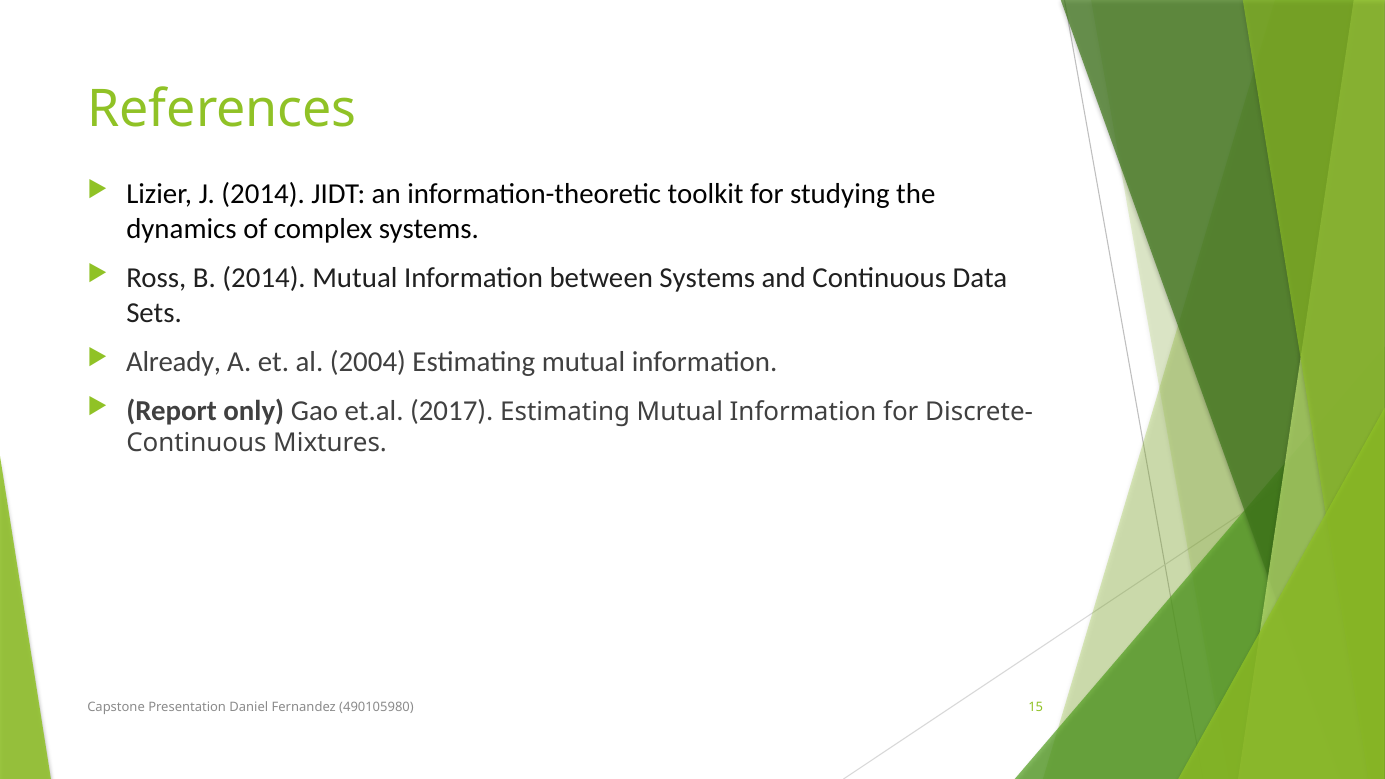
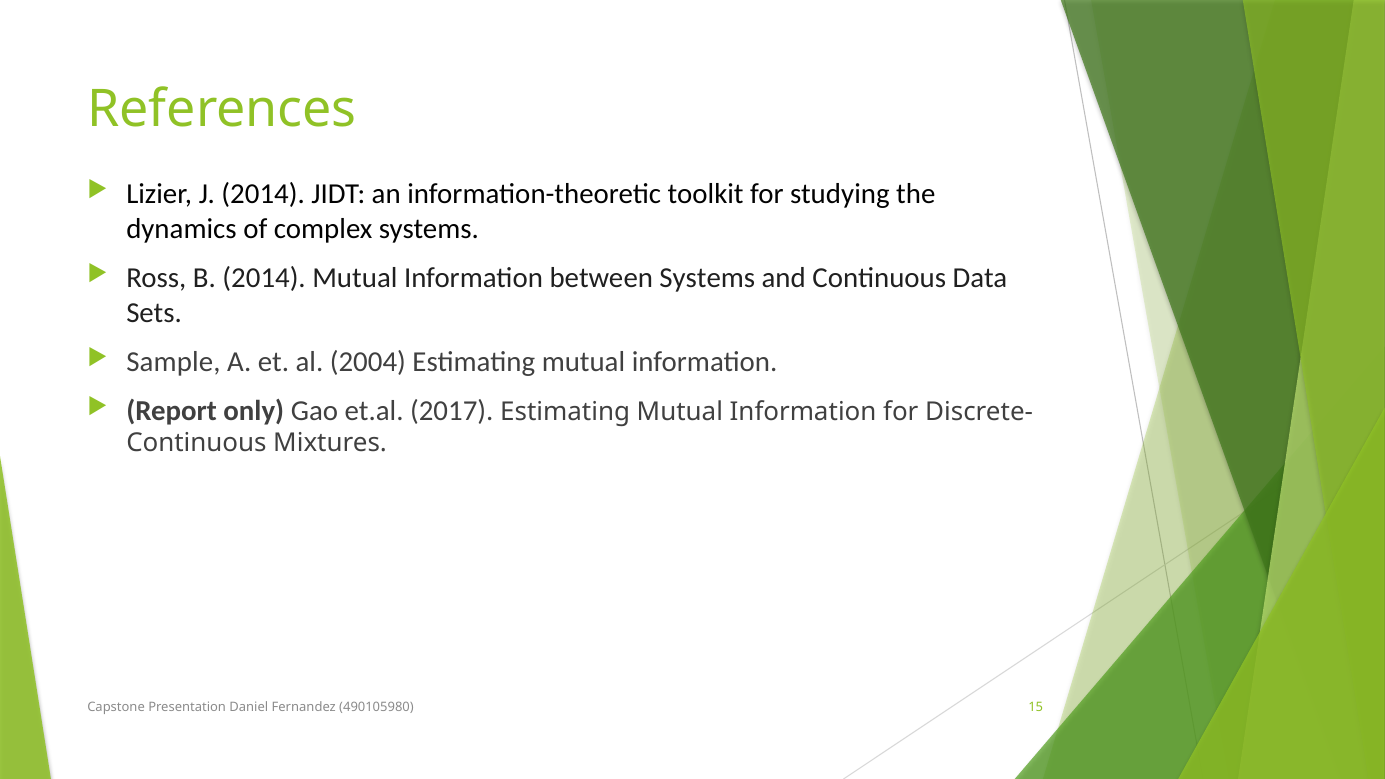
Already: Already -> Sample
